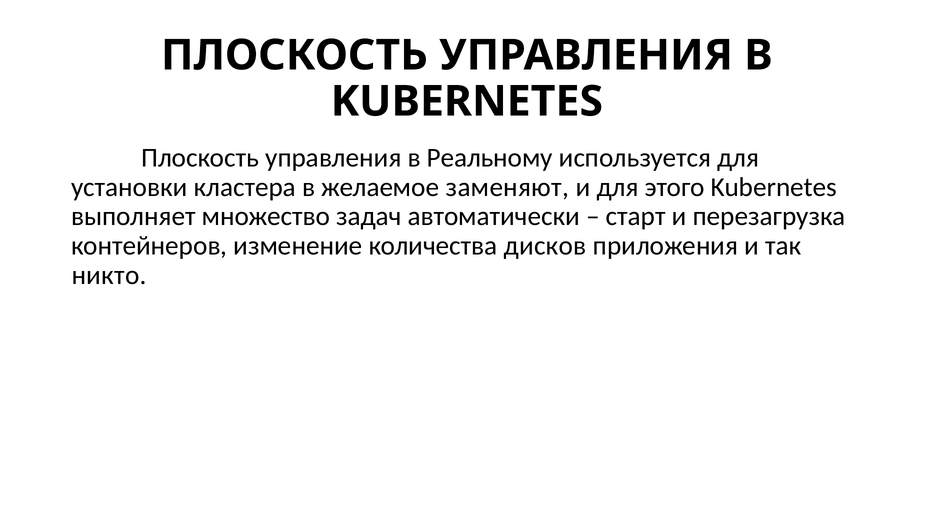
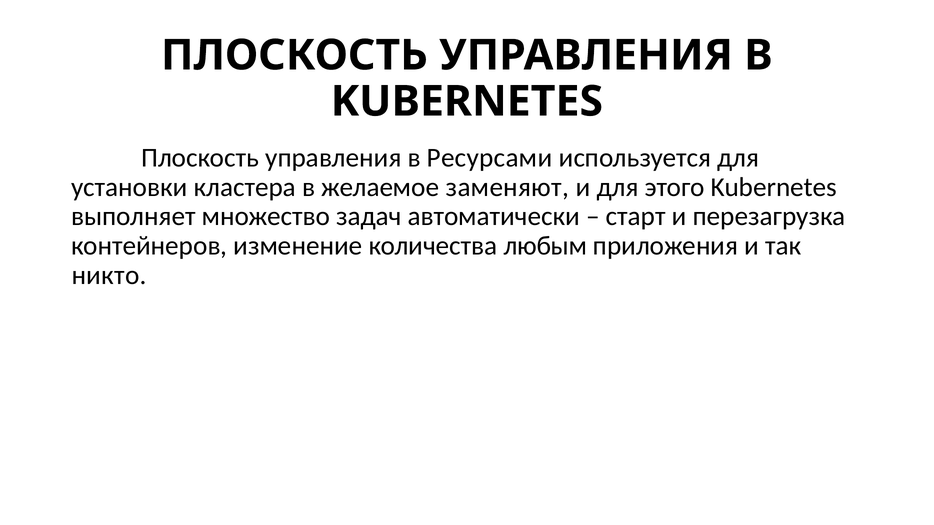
Реальному: Реальному -> Ресурсами
дисков: дисков -> любым
